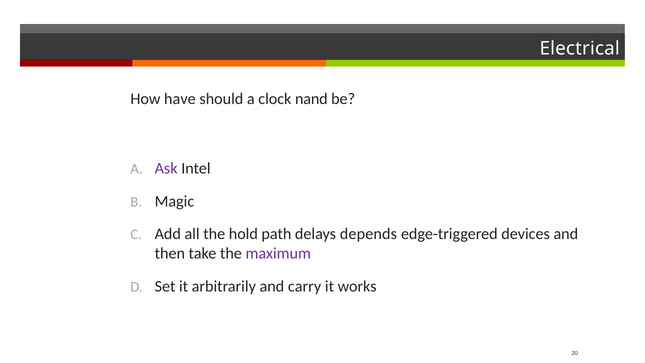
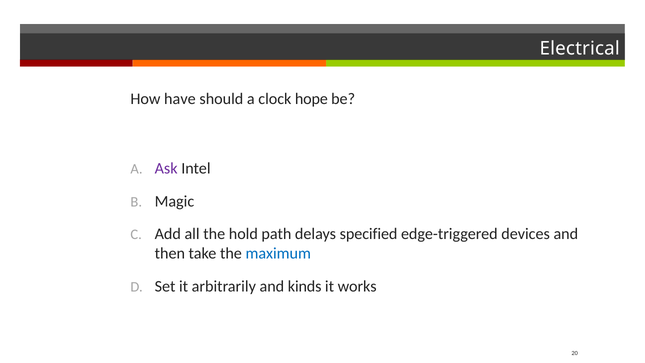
nand: nand -> hope
depends: depends -> specified
maximum colour: purple -> blue
carry: carry -> kinds
